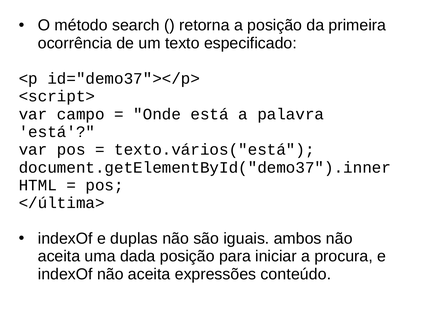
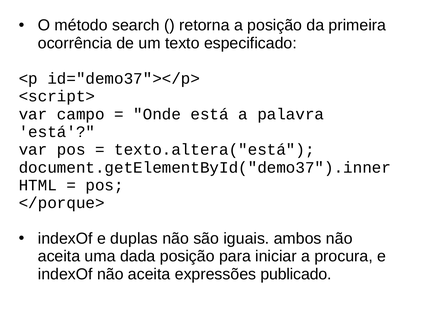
texto.vários("está: texto.vários("está -> texto.altera("está
</última>: </última> -> </porque>
conteúdo: conteúdo -> publicado
